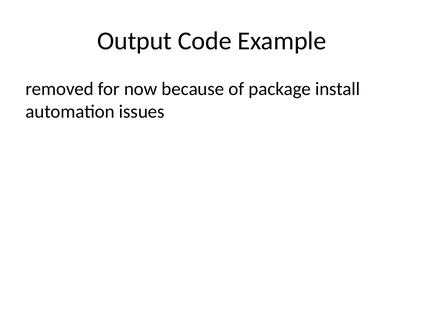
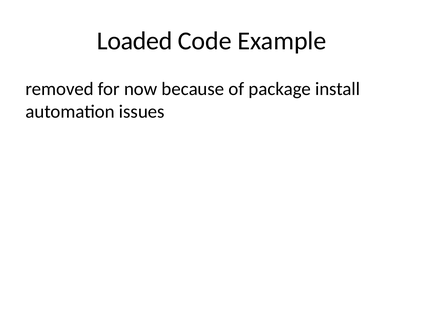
Output: Output -> Loaded
